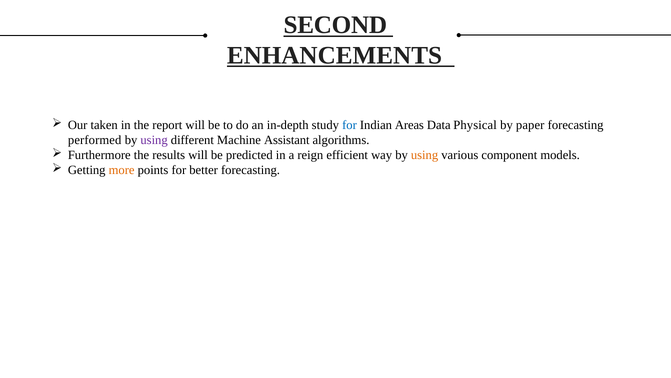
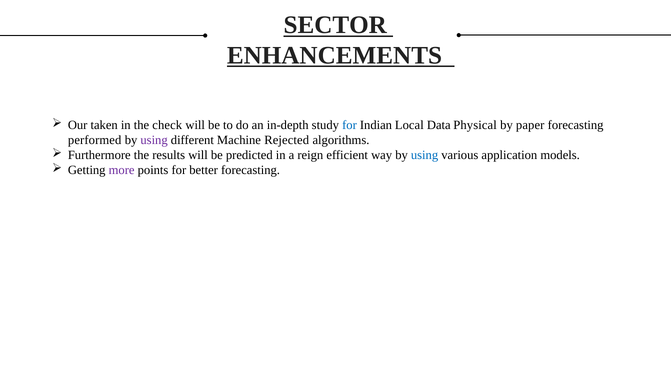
SECOND: SECOND -> SECTOR
report: report -> check
Areas: Areas -> Local
Assistant: Assistant -> Rejected
using at (425, 155) colour: orange -> blue
component: component -> application
more colour: orange -> purple
